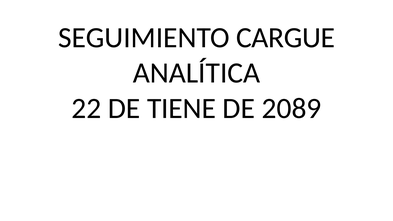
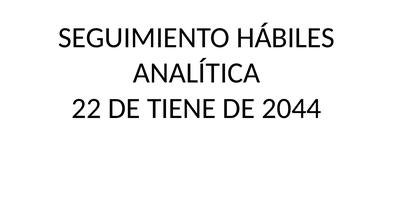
CARGUE: CARGUE -> HÁBILES
2089: 2089 -> 2044
